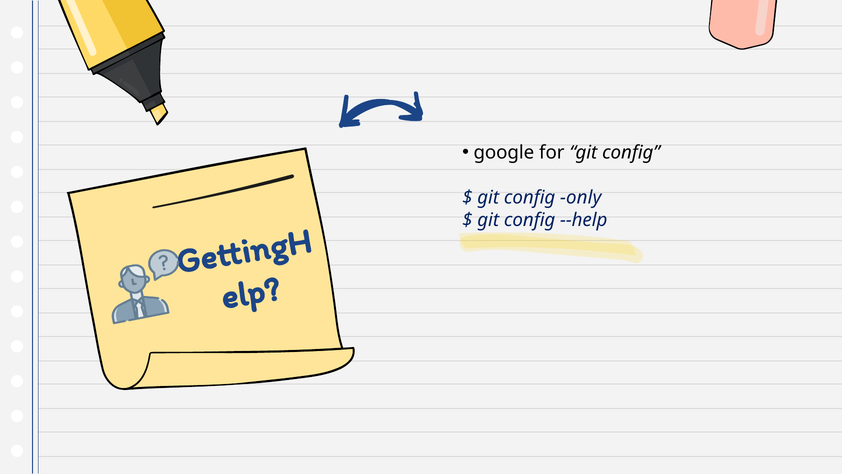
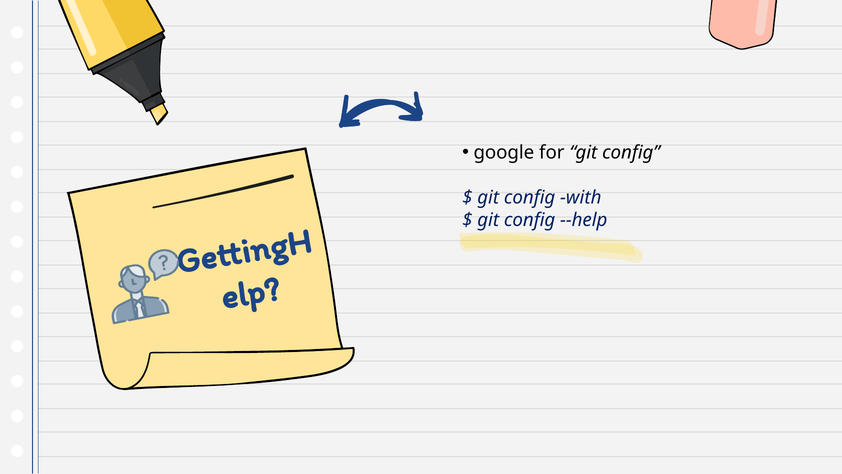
only: only -> with
